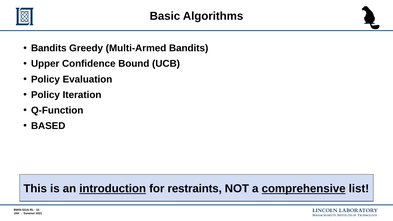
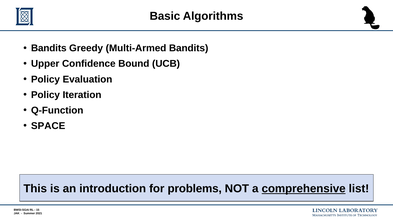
BASED: BASED -> SPACE
introduction underline: present -> none
restraints: restraints -> problems
